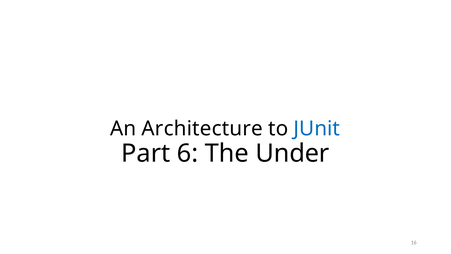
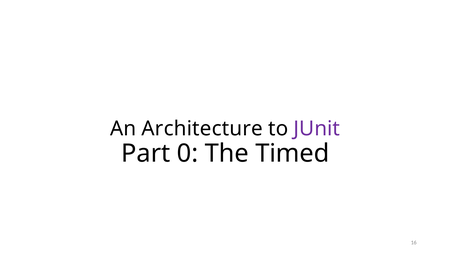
JUnit colour: blue -> purple
6: 6 -> 0
Under: Under -> Timed
